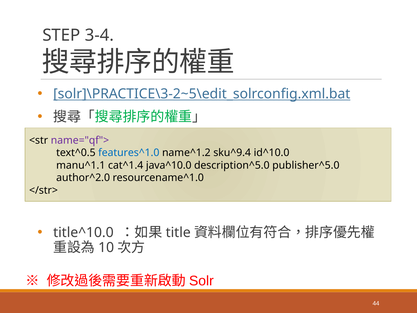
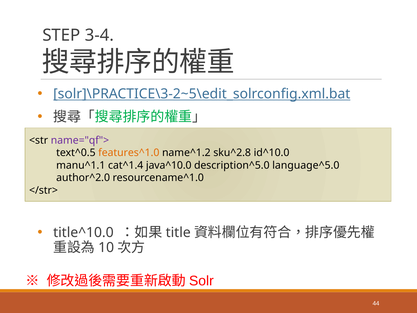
features^1.0 colour: blue -> orange
sku^9.4: sku^9.4 -> sku^2.8
publisher^5.0: publisher^5.0 -> language^5.0
